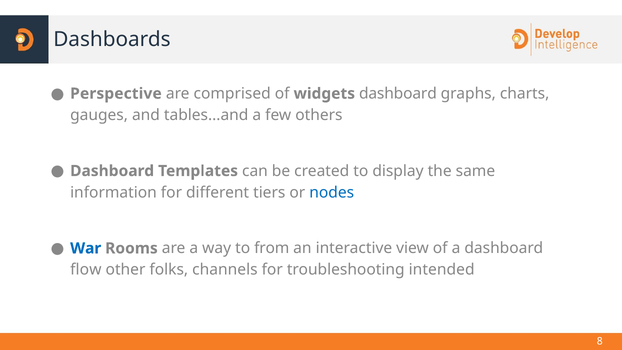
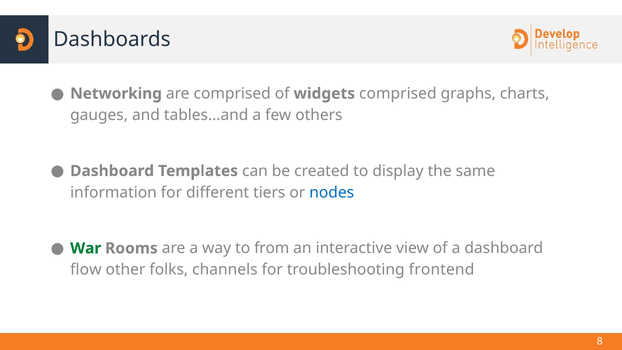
Perspective: Perspective -> Networking
widgets dashboard: dashboard -> comprised
War colour: blue -> green
intended: intended -> frontend
